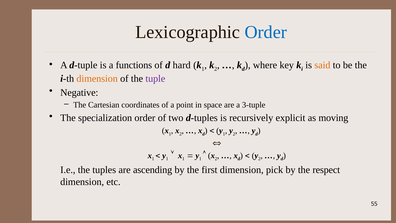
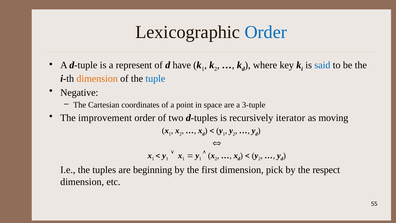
functions: functions -> represent
hard: hard -> have
said colour: orange -> blue
tuple colour: purple -> blue
specialization: specialization -> improvement
explicit: explicit -> iterator
ascending: ascending -> beginning
